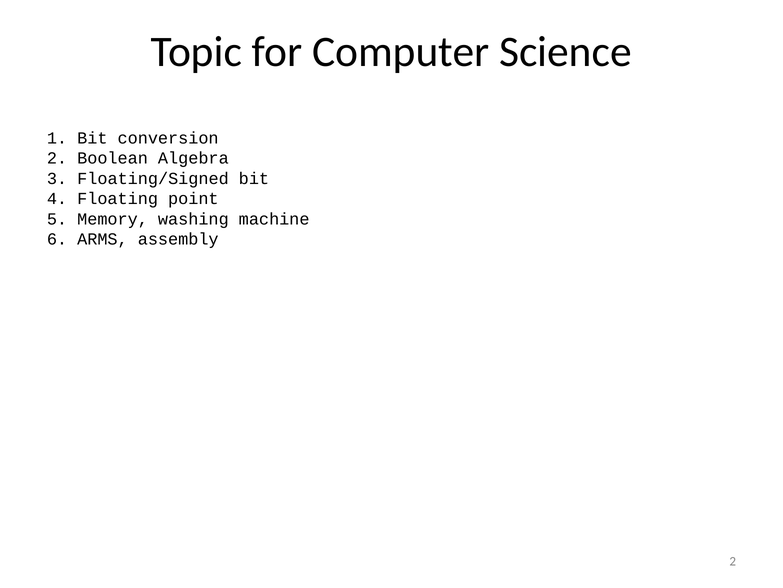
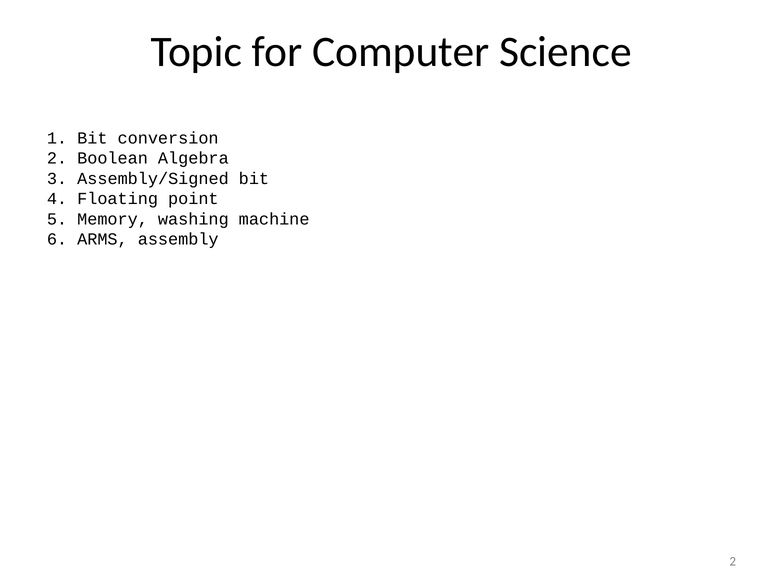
Floating/Signed: Floating/Signed -> Assembly/Signed
